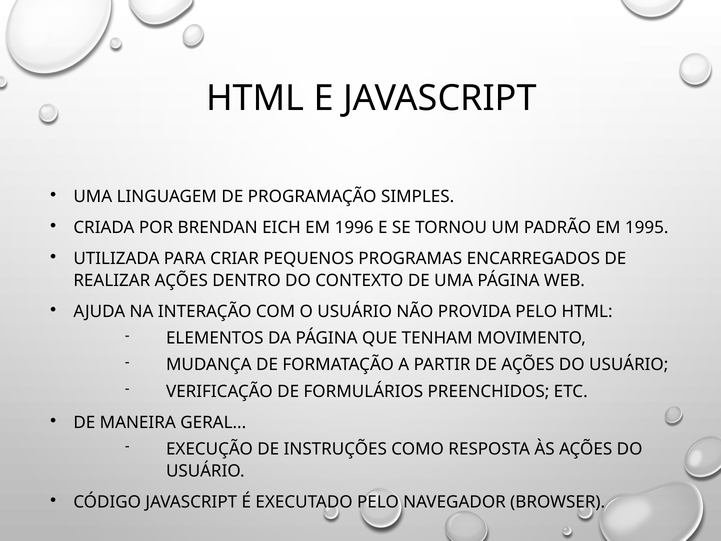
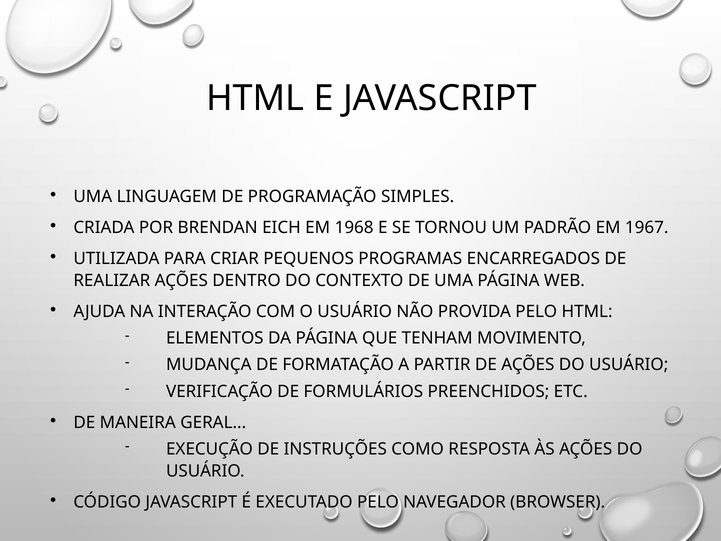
1996: 1996 -> 1968
1995: 1995 -> 1967
